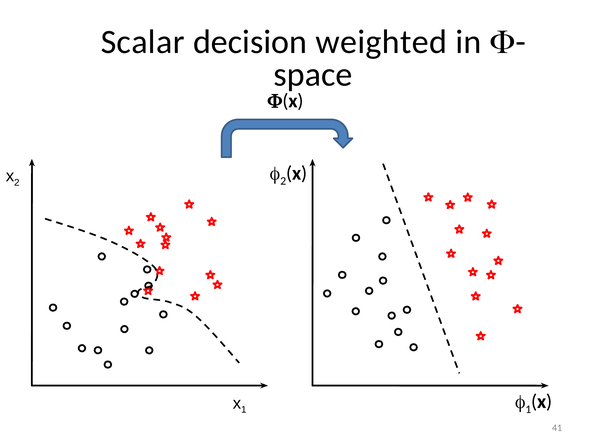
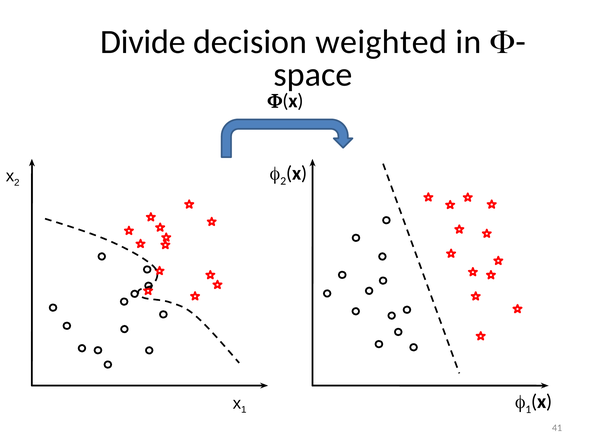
Scalar: Scalar -> Divide
